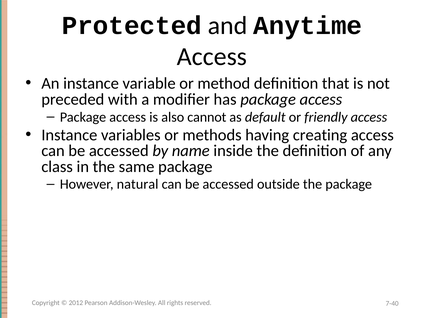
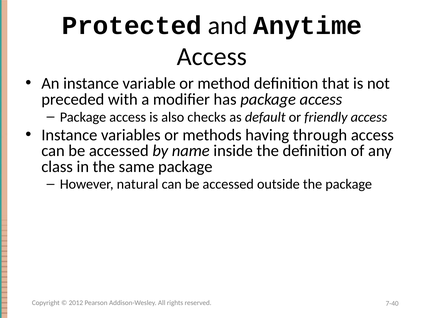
cannot: cannot -> checks
creating: creating -> through
